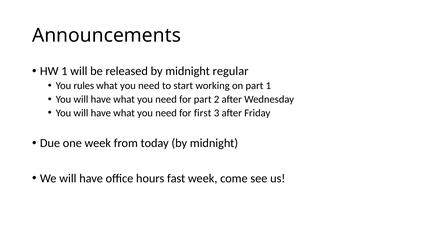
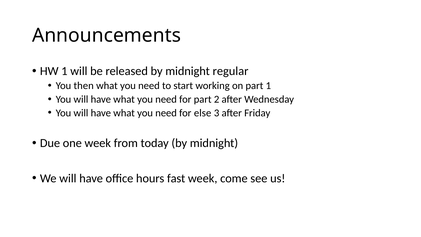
rules: rules -> then
first: first -> else
